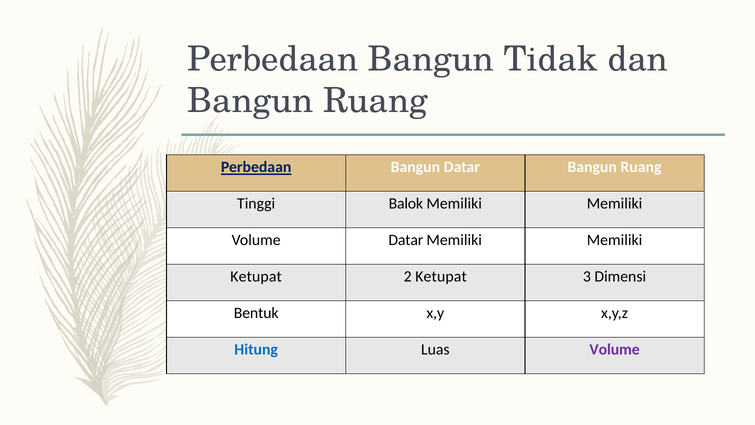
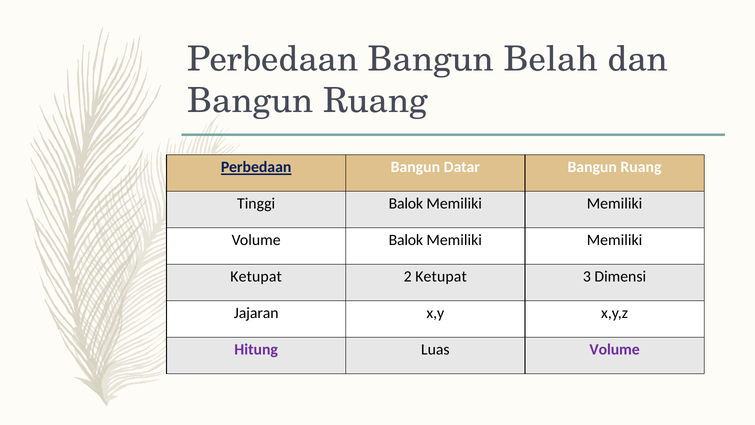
Tidak: Tidak -> Belah
Volume Datar: Datar -> Balok
Bentuk: Bentuk -> Jajaran
Hitung colour: blue -> purple
